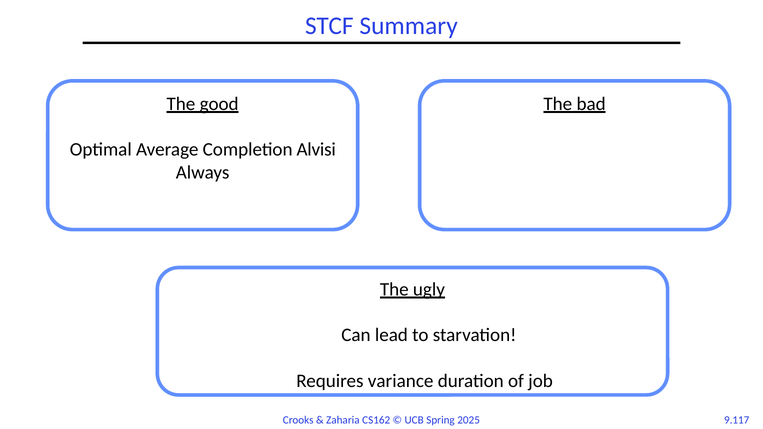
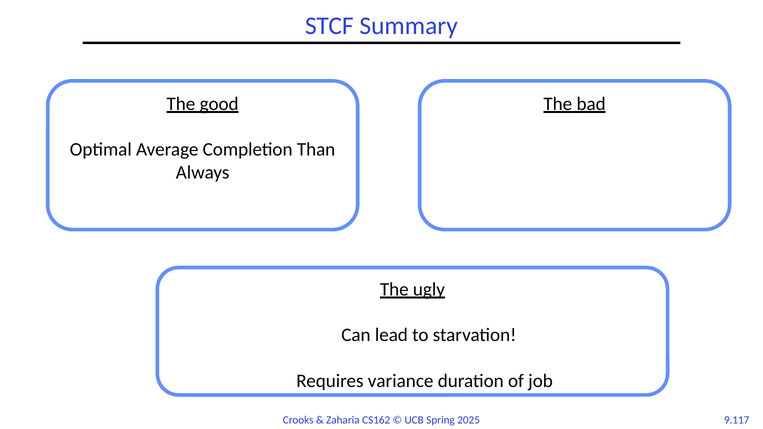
Alvisi: Alvisi -> Than
